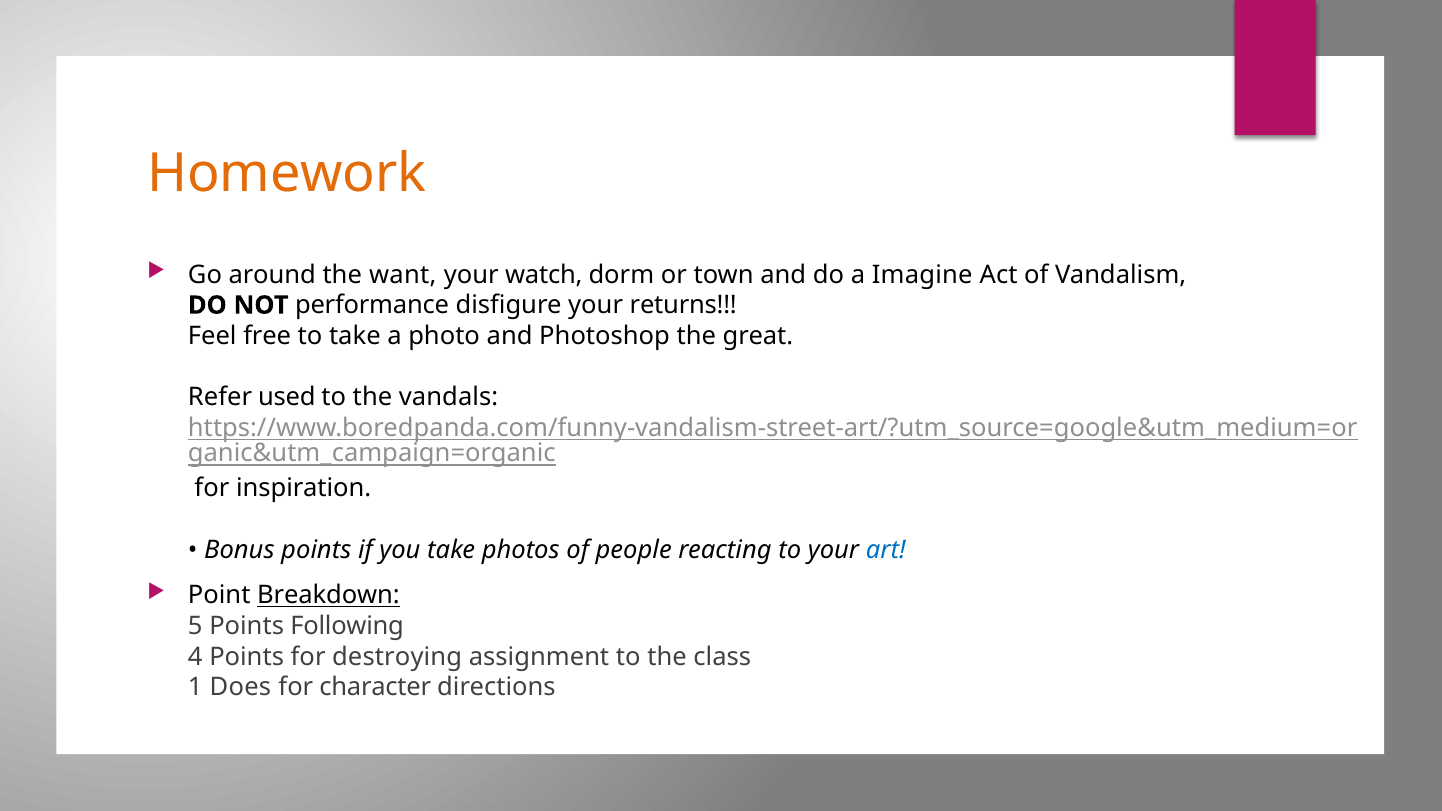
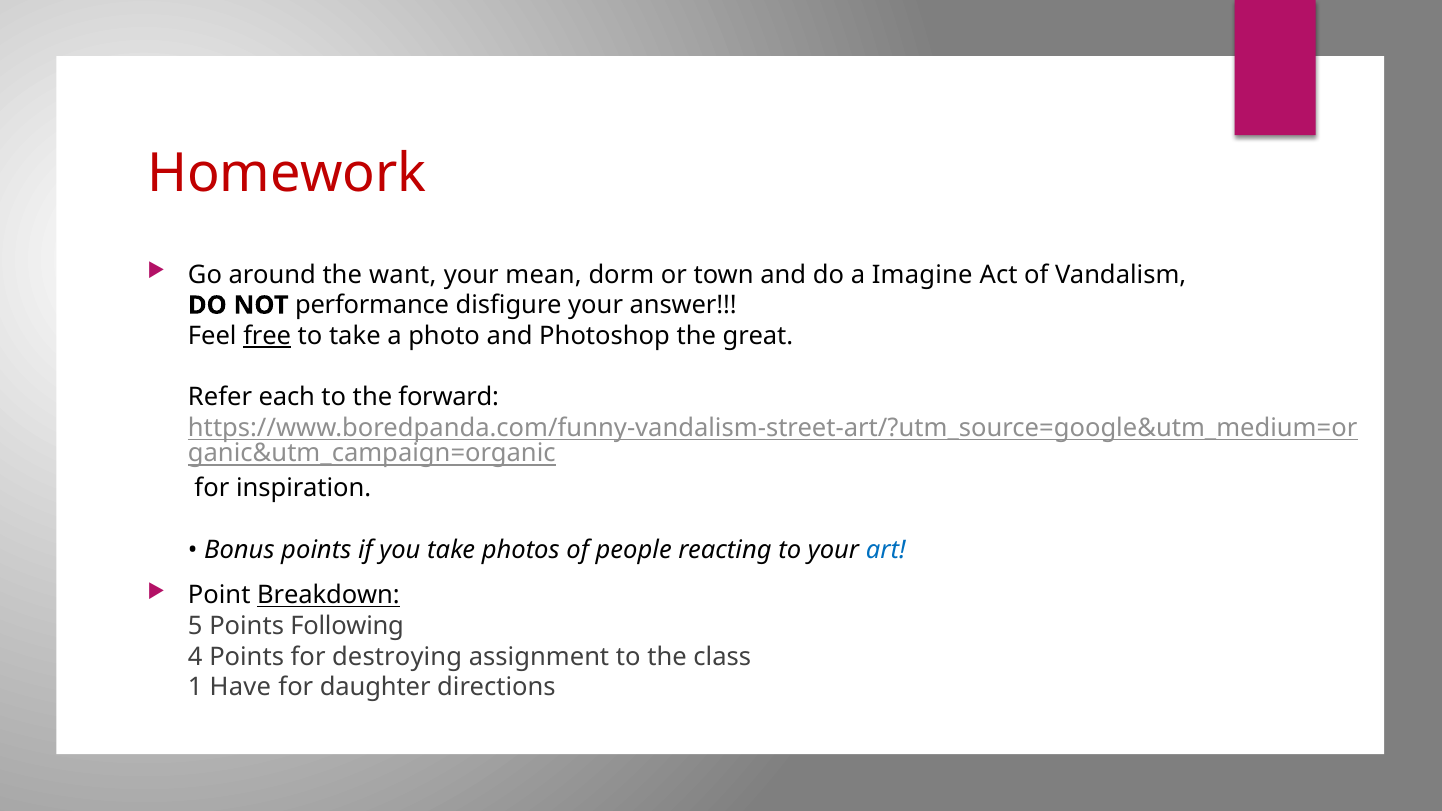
Homework colour: orange -> red
watch: watch -> mean
returns: returns -> answer
free underline: none -> present
used: used -> each
vandals: vandals -> forward
Does: Does -> Have
character: character -> daughter
